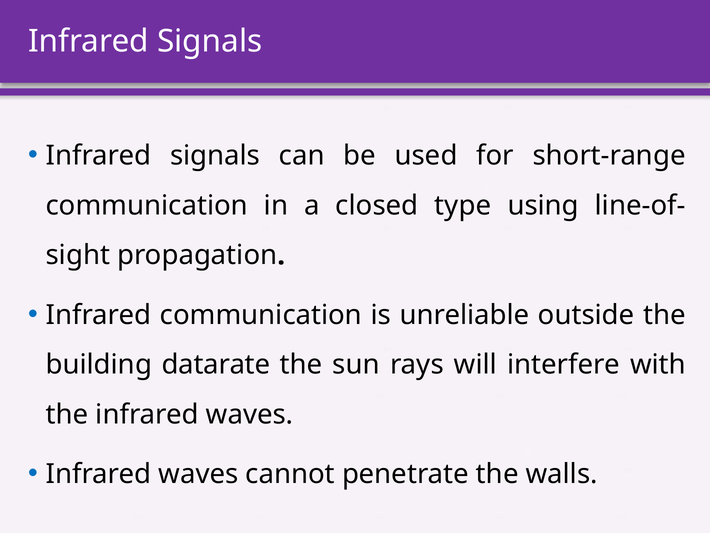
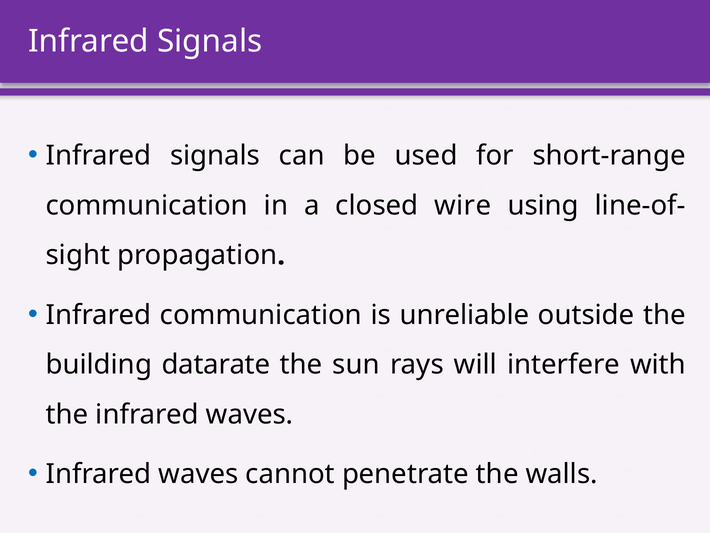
type: type -> wire
